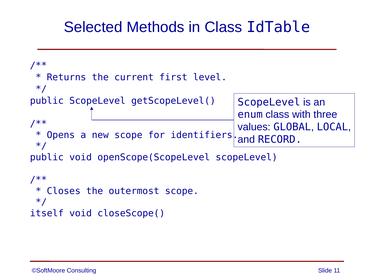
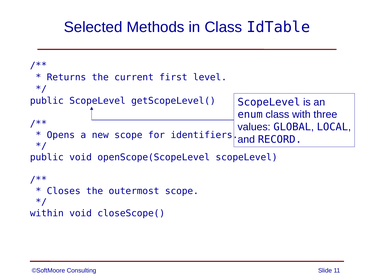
itself: itself -> within
